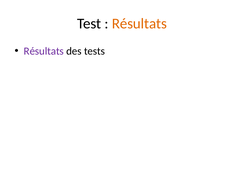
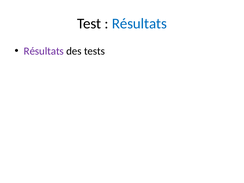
Résultats at (139, 24) colour: orange -> blue
